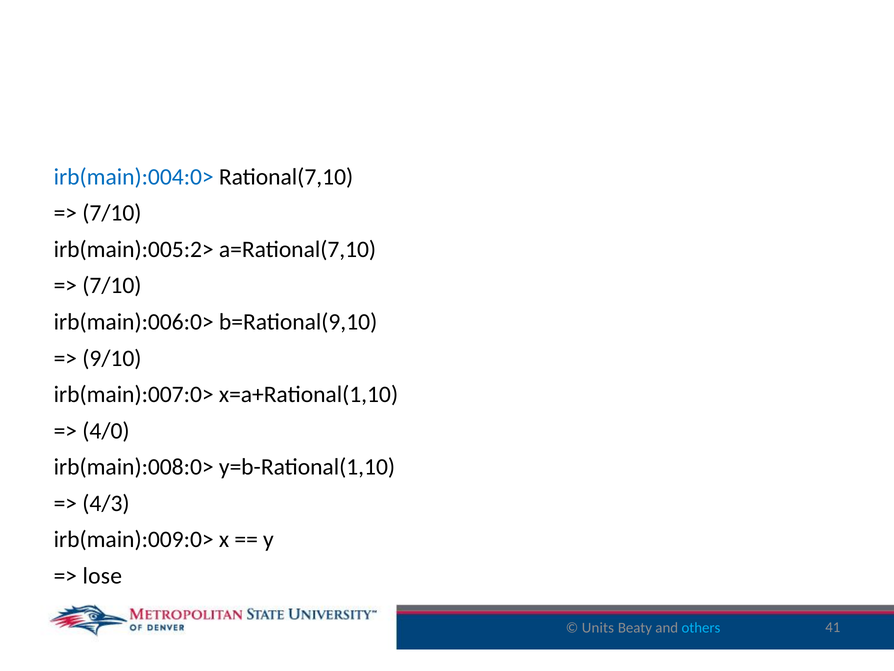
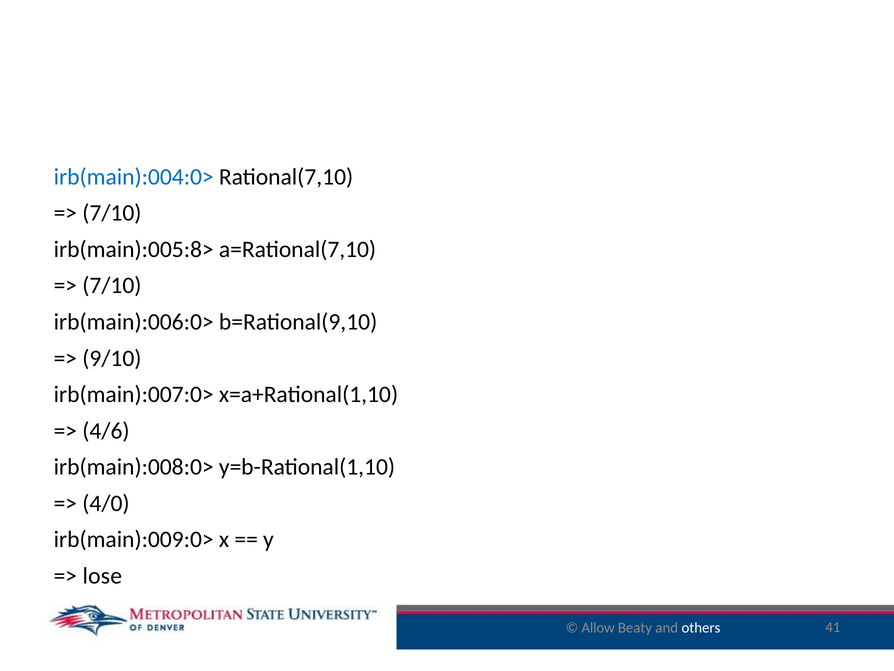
irb(main):005:2>: irb(main):005:2> -> irb(main):005:8>
4/0: 4/0 -> 4/6
4/3: 4/3 -> 4/0
Units: Units -> Allow
others colour: light blue -> white
